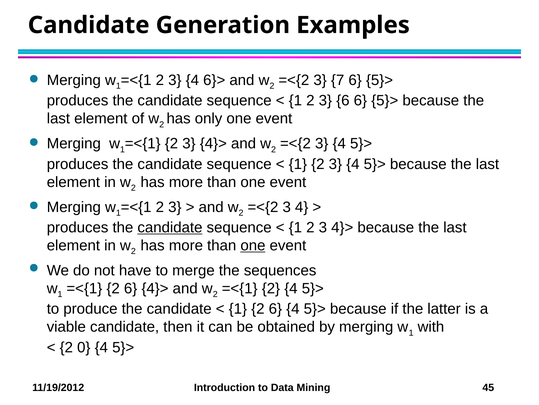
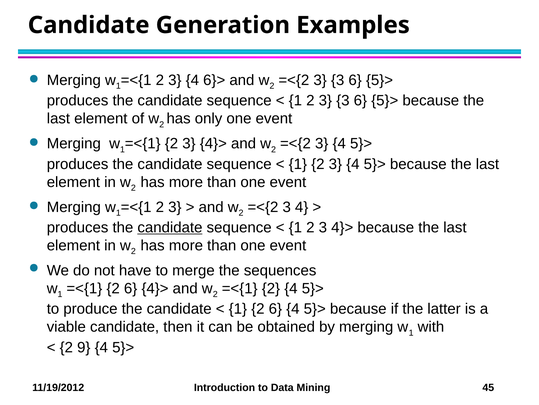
=<{2 3 7: 7 -> 3
2 3 6: 6 -> 3
one at (253, 245) underline: present -> none
0: 0 -> 9
